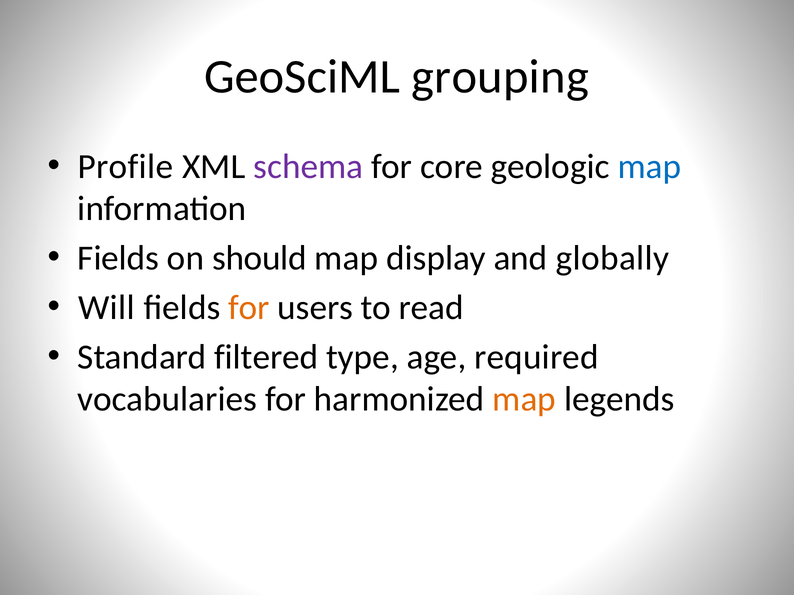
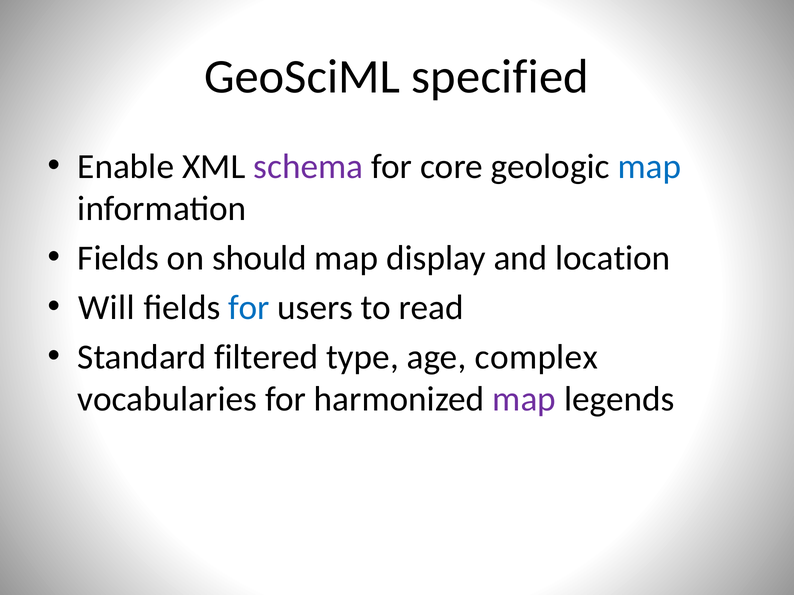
grouping: grouping -> specified
Profile: Profile -> Enable
globally: globally -> location
for at (249, 308) colour: orange -> blue
required: required -> complex
map at (524, 400) colour: orange -> purple
